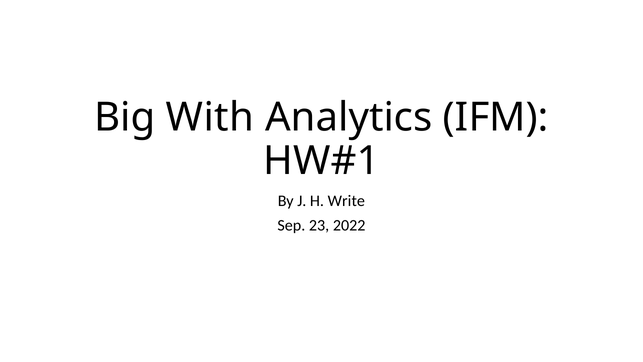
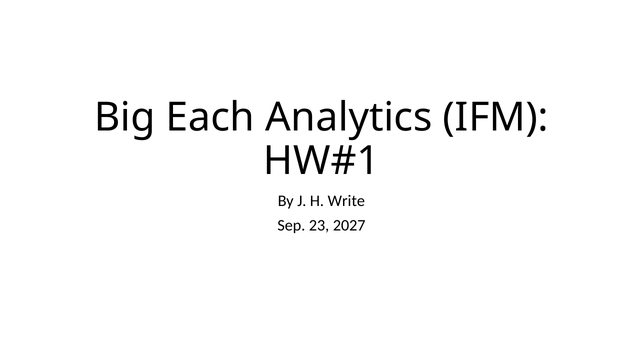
With: With -> Each
2022: 2022 -> 2027
